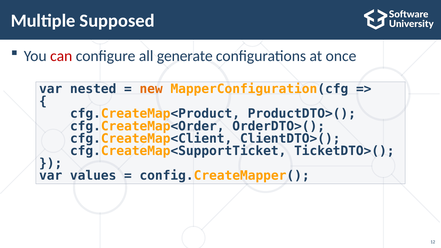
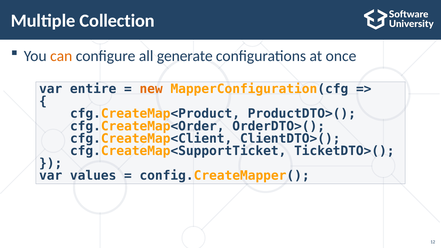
Supposed: Supposed -> Collection
can colour: red -> orange
nested: nested -> entire
